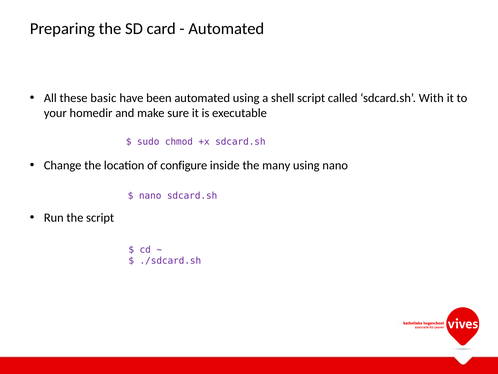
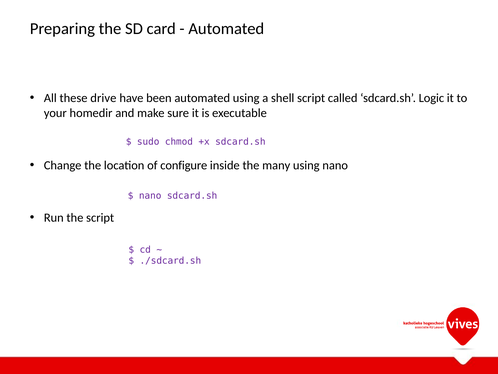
basic: basic -> drive
With: With -> Logic
